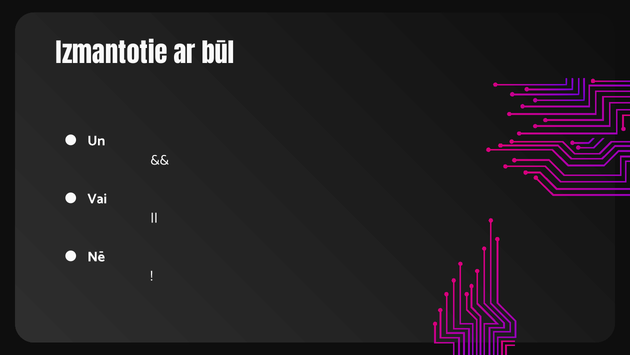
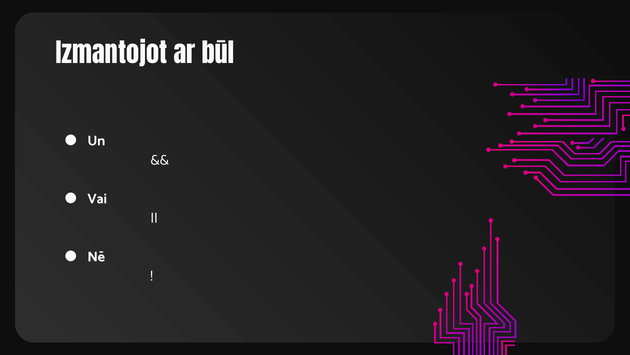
Izmantotie: Izmantotie -> Izmantojot
